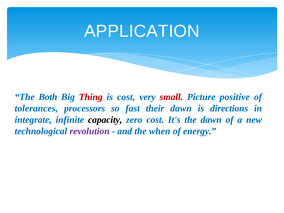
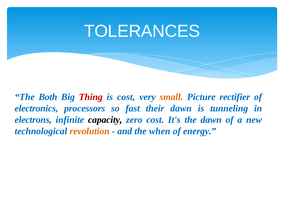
APPLICATION: APPLICATION -> TOLERANCES
small colour: red -> orange
positive: positive -> rectifier
tolerances: tolerances -> electronics
directions: directions -> tunneling
integrate: integrate -> electrons
revolution colour: purple -> orange
